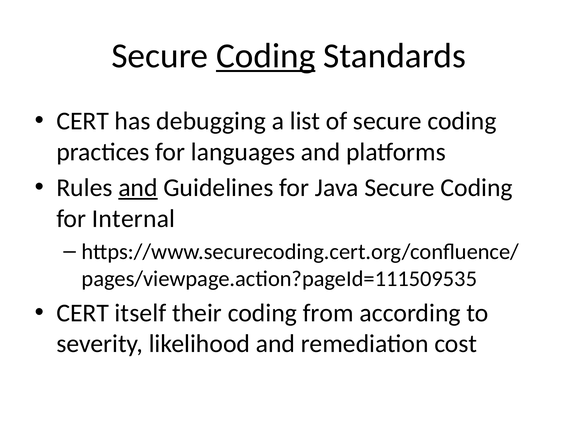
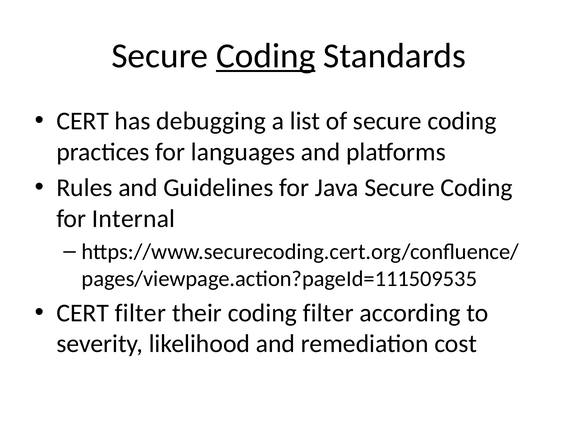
and at (138, 188) underline: present -> none
CERT itself: itself -> filter
coding from: from -> filter
